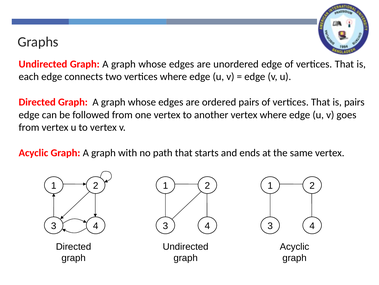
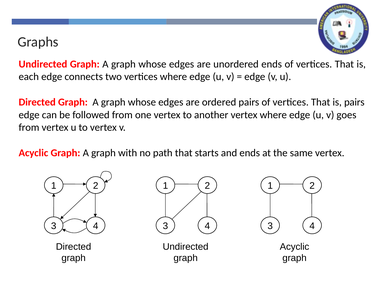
unordered edge: edge -> ends
